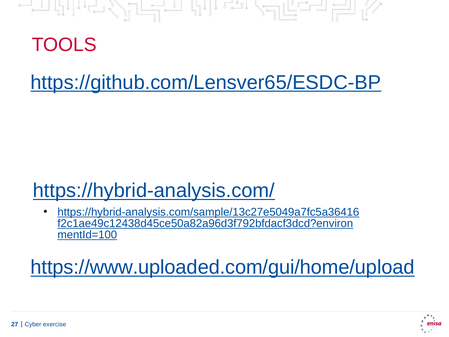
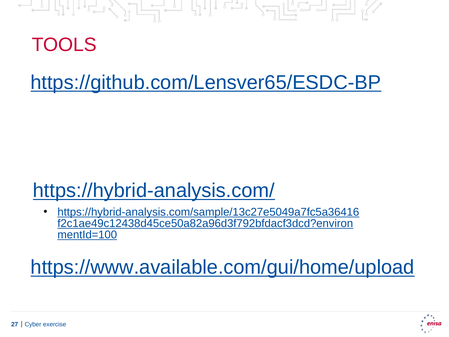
https://www.uploaded.com/gui/home/upload: https://www.uploaded.com/gui/home/upload -> https://www.available.com/gui/home/upload
